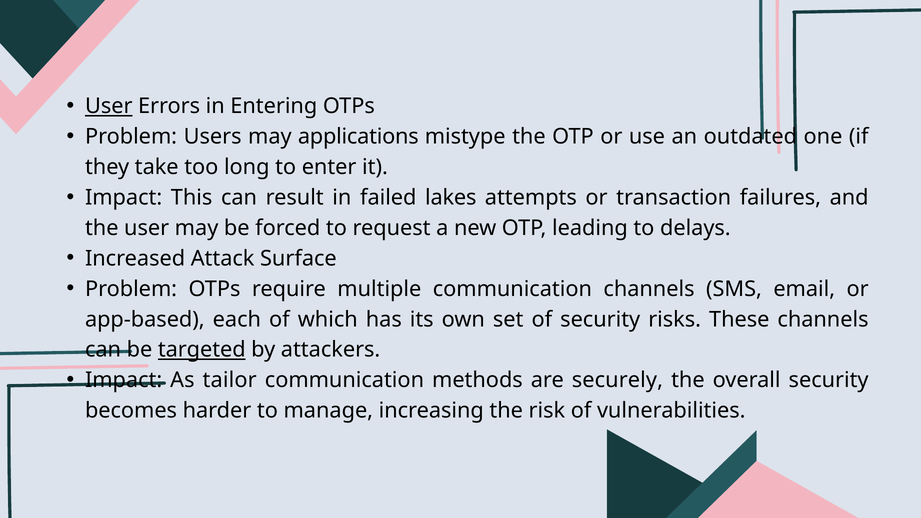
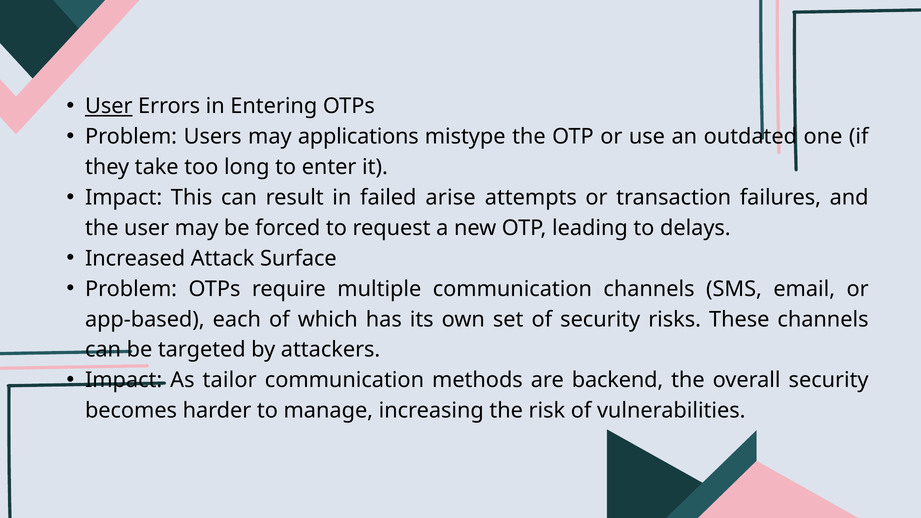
lakes: lakes -> arise
targeted underline: present -> none
securely: securely -> backend
